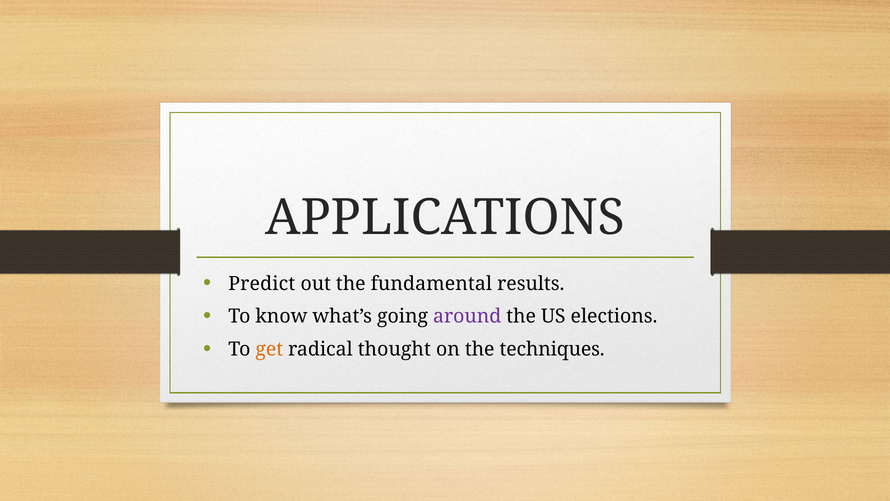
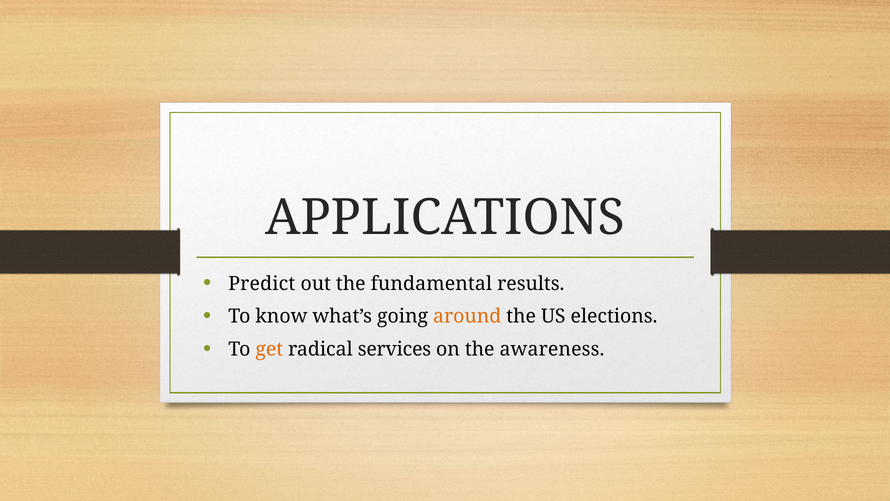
around colour: purple -> orange
thought: thought -> services
techniques: techniques -> awareness
